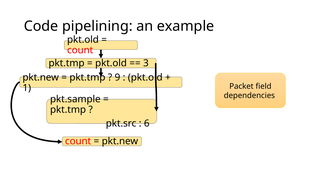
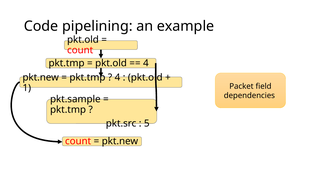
3 at (146, 63): 3 -> 4
9 at (117, 78): 9 -> 4
6: 6 -> 5
